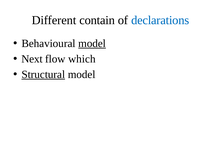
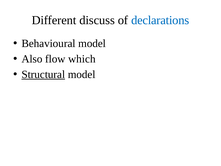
contain: contain -> discuss
model at (92, 43) underline: present -> none
Next: Next -> Also
